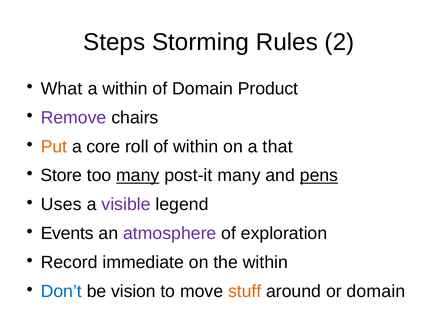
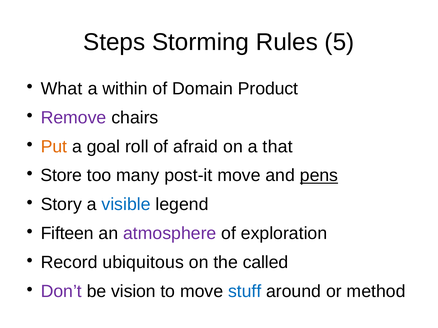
2: 2 -> 5
core: core -> goal
of within: within -> afraid
many at (138, 176) underline: present -> none
post-it many: many -> move
Uses: Uses -> Story
visible colour: purple -> blue
Events: Events -> Fifteen
immediate: immediate -> ubiquitous
the within: within -> called
Don’t colour: blue -> purple
stuff colour: orange -> blue
or domain: domain -> method
